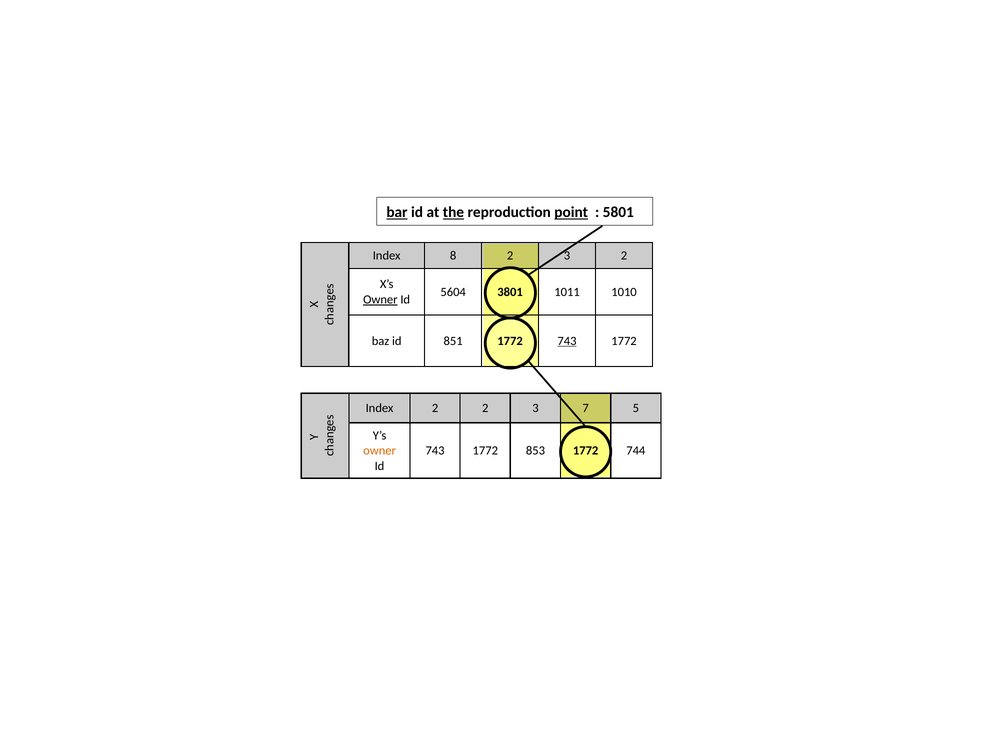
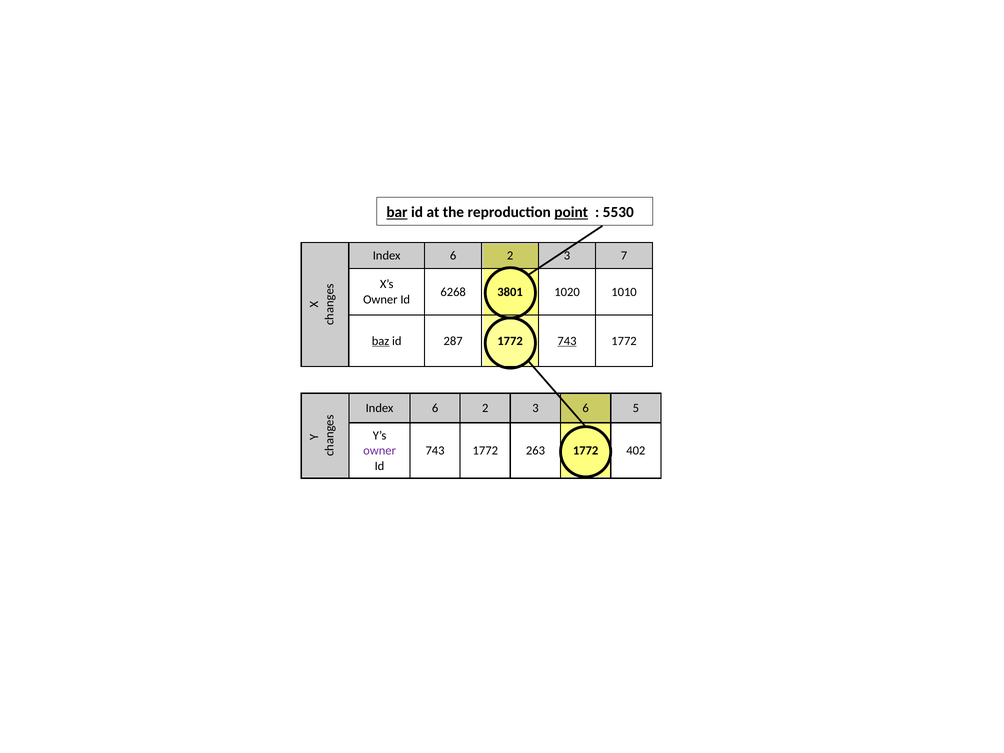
the underline: present -> none
5801: 5801 -> 5530
8 at (453, 256): 8 -> 6
3 2: 2 -> 7
5604: 5604 -> 6268
1011: 1011 -> 1020
Owner at (380, 300) underline: present -> none
baz underline: none -> present
851: 851 -> 287
2 at (435, 408): 2 -> 6
3 7: 7 -> 6
853: 853 -> 263
744: 744 -> 402
owner at (380, 451) colour: orange -> purple
